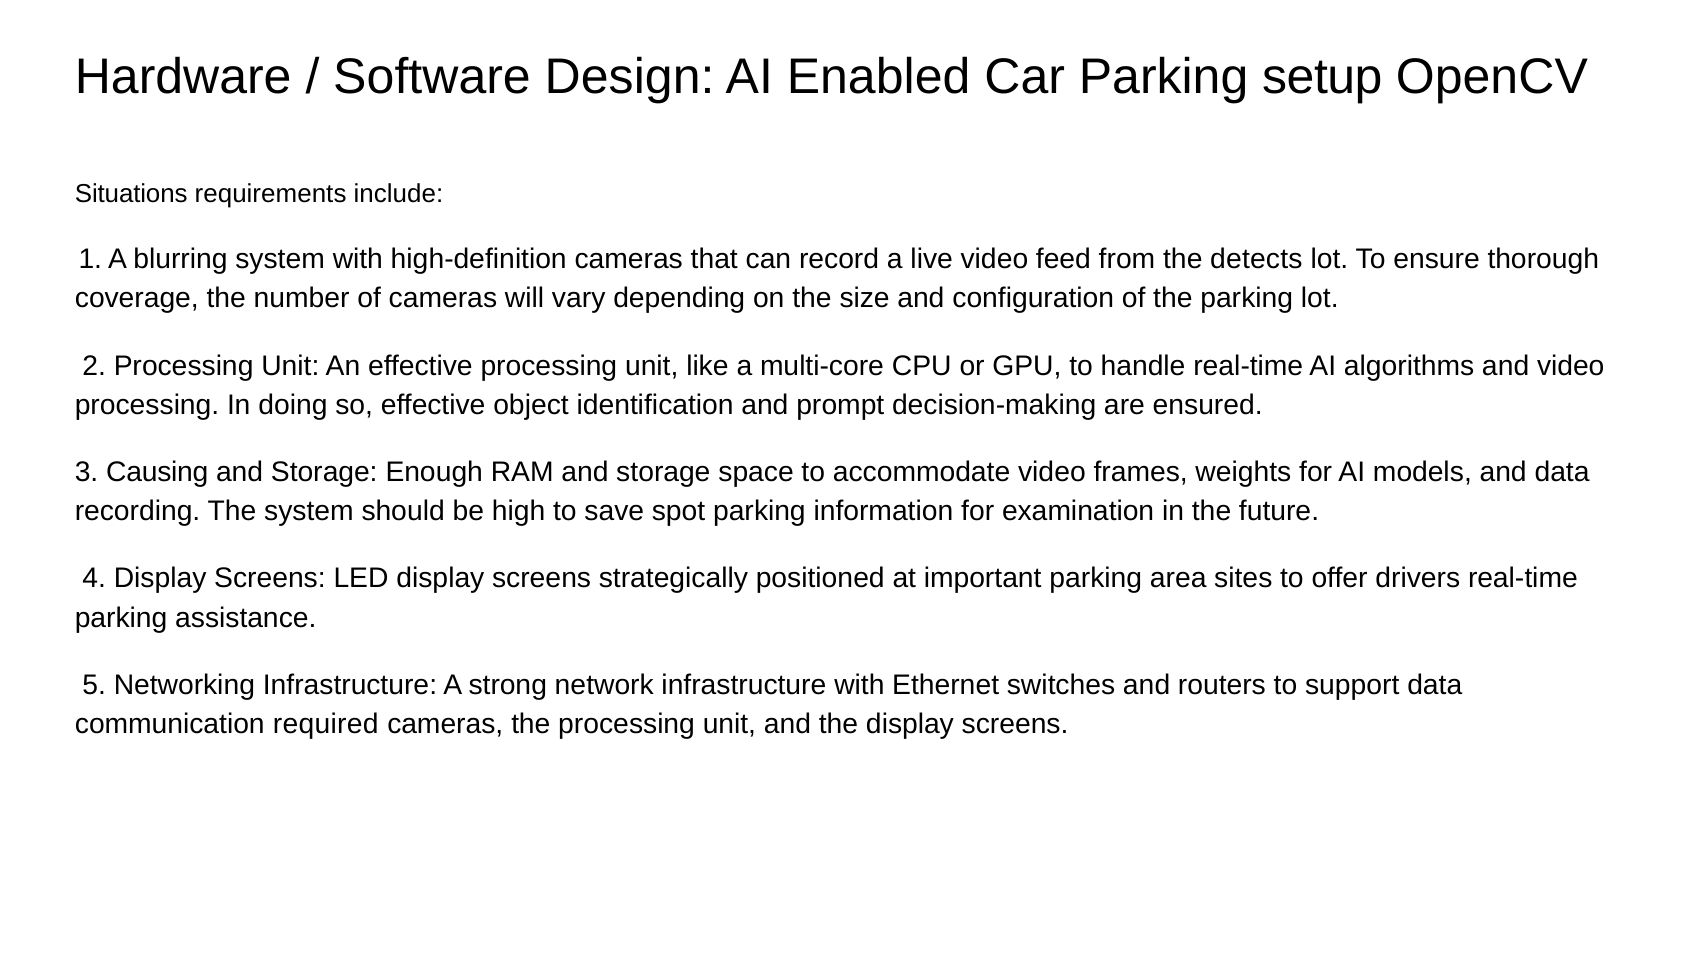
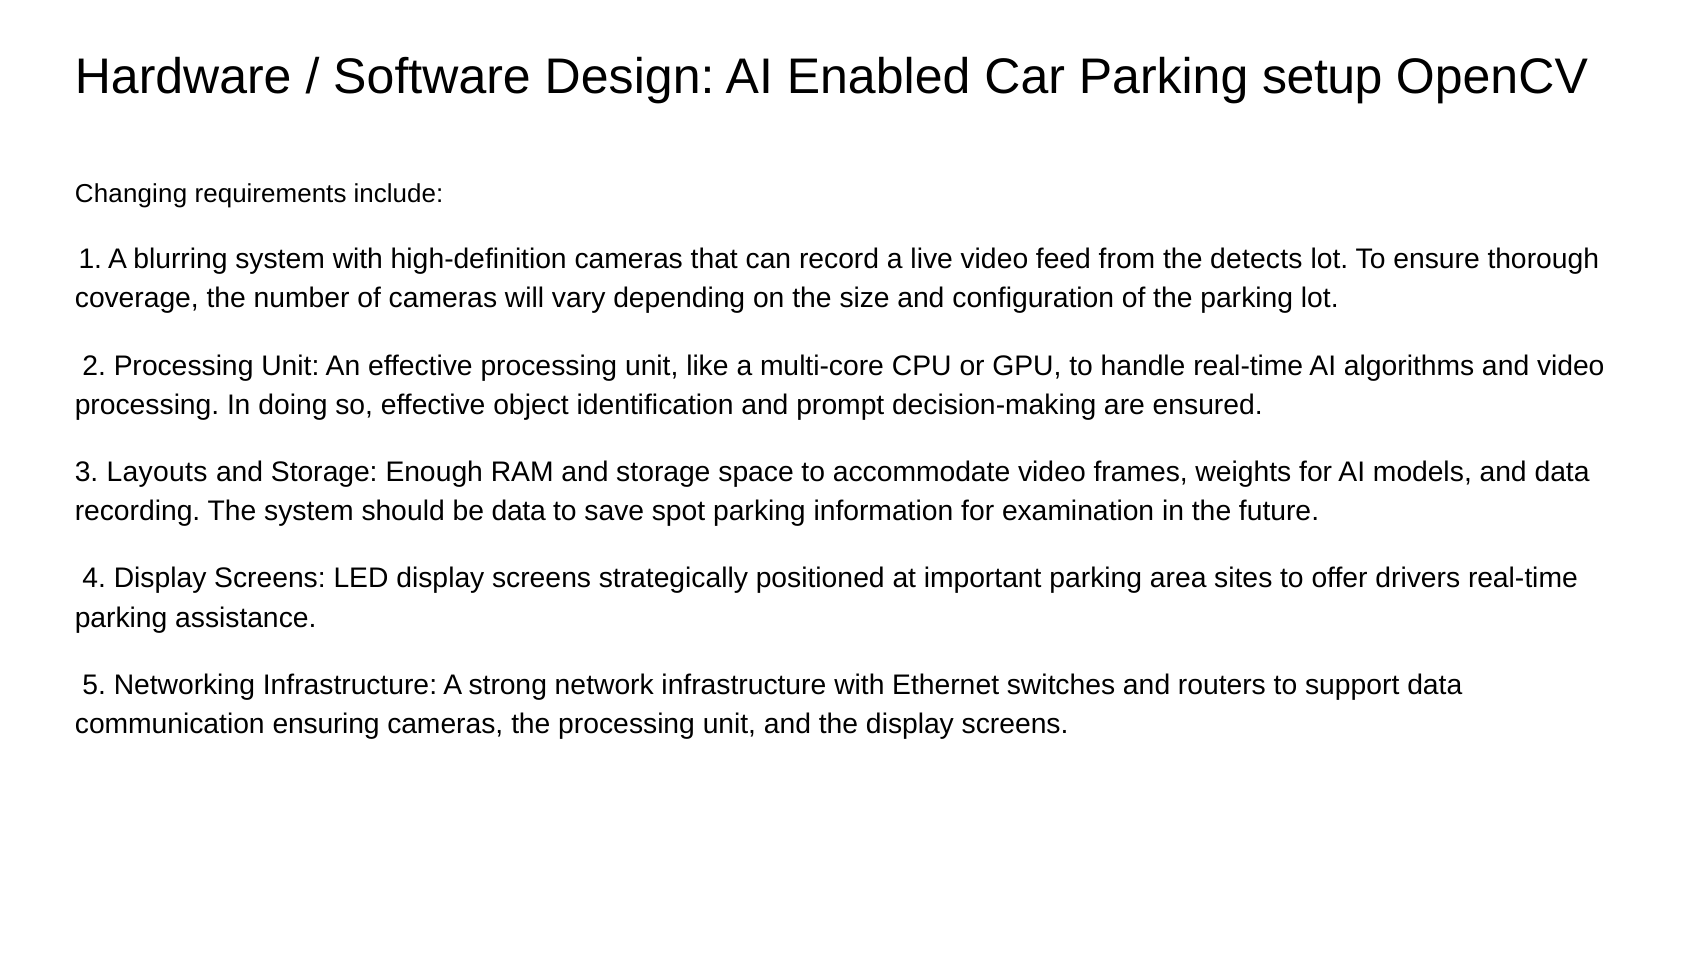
Situations: Situations -> Changing
Causing: Causing -> Layouts
be high: high -> data
required: required -> ensuring
